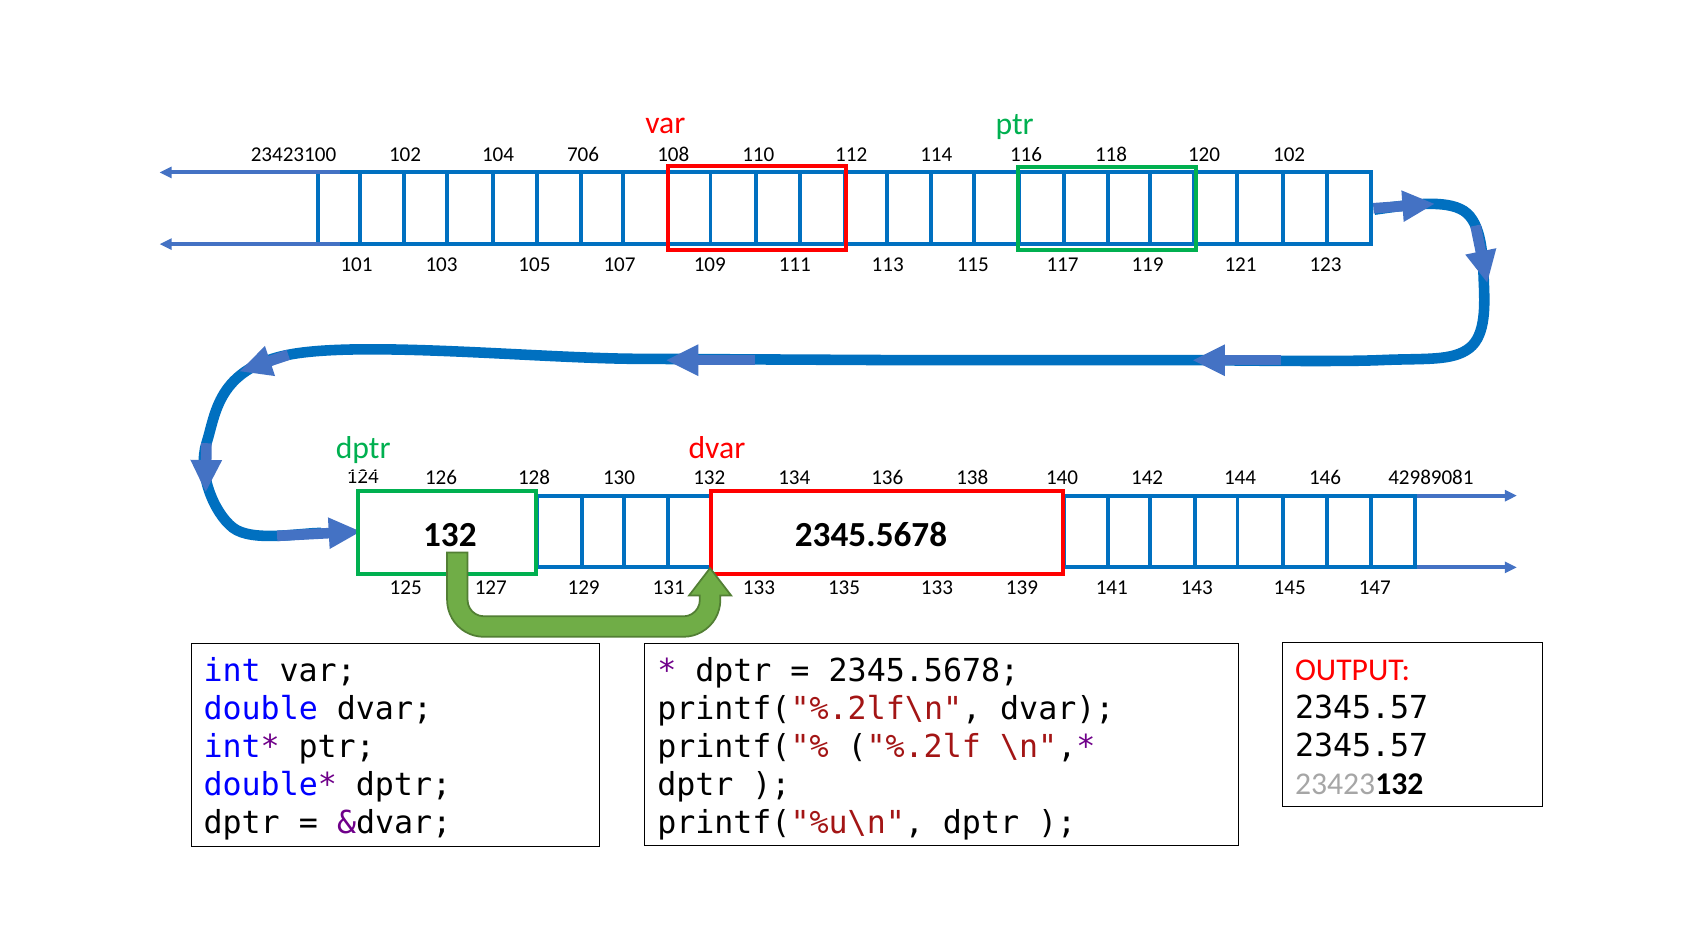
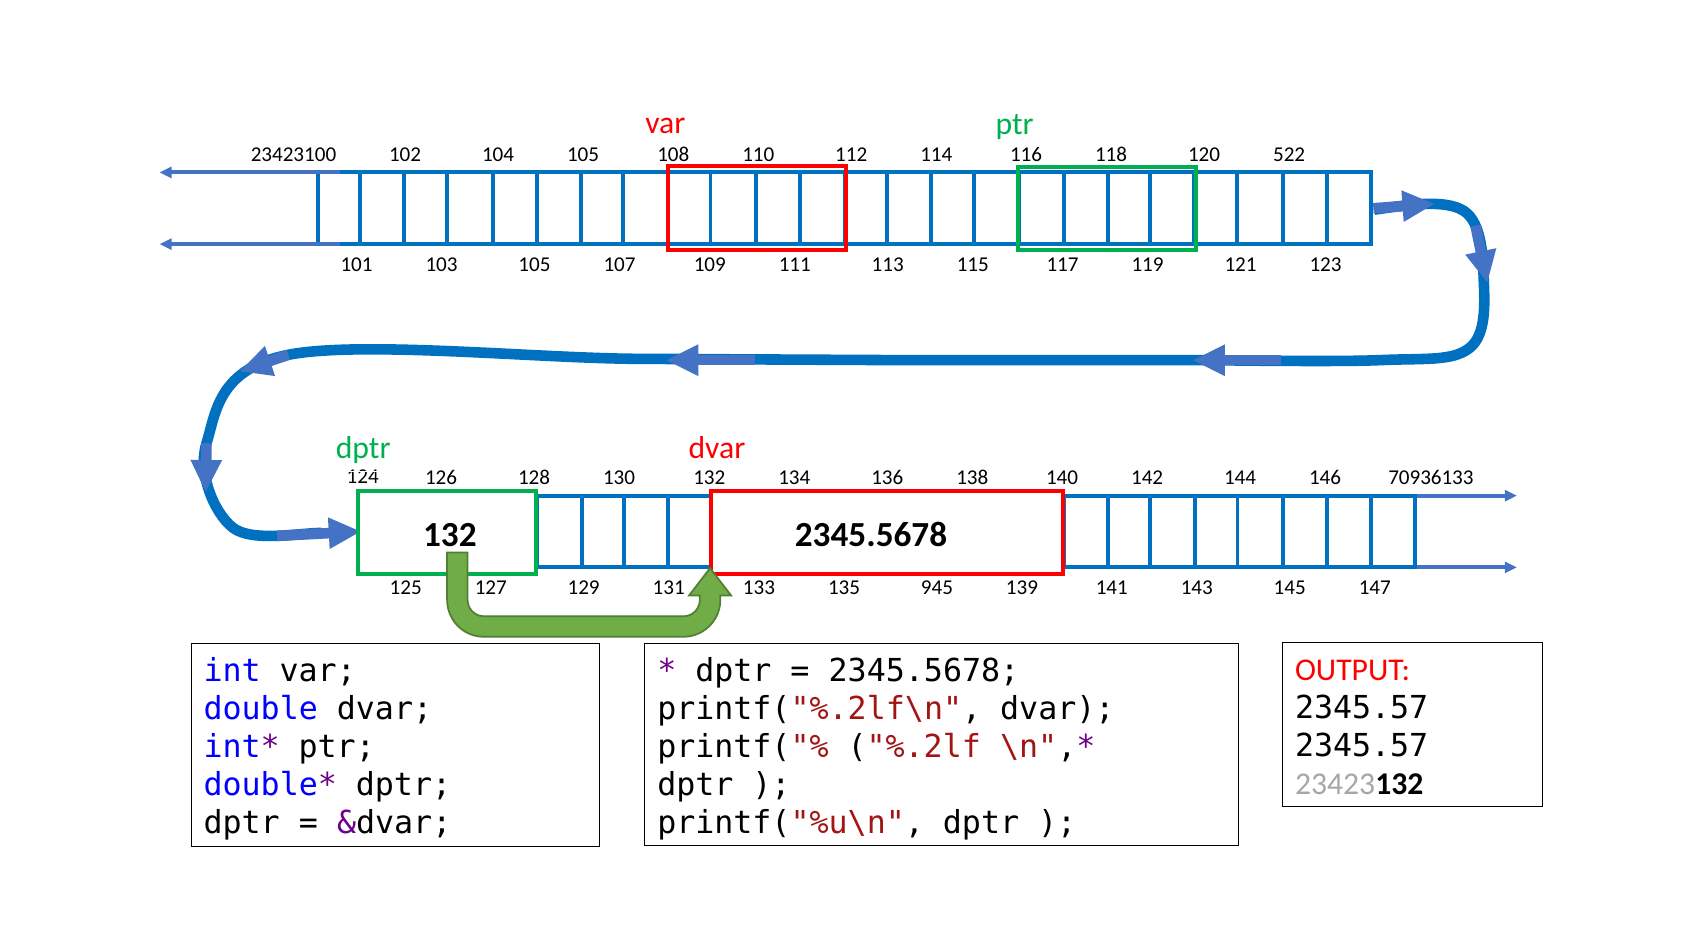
104 706: 706 -> 105
120 102: 102 -> 522
42989081: 42989081 -> 70936133
135 133: 133 -> 945
